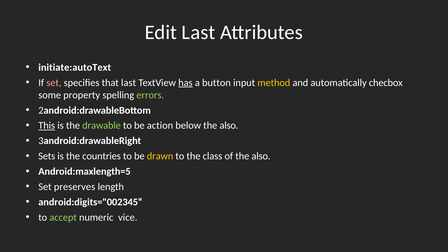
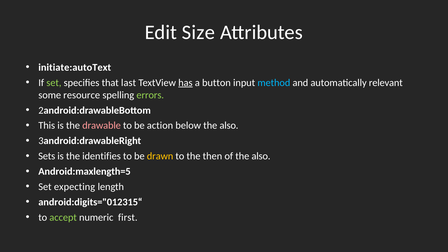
Edit Last: Last -> Size
set at (54, 83) colour: pink -> light green
method colour: yellow -> light blue
checbox: checbox -> relevant
property: property -> resource
This underline: present -> none
drawable colour: light green -> pink
countries: countries -> identifies
class: class -> then
preserves: preserves -> expecting
android:digits="002345“: android:digits="002345“ -> android:digits="012315“
vice: vice -> first
